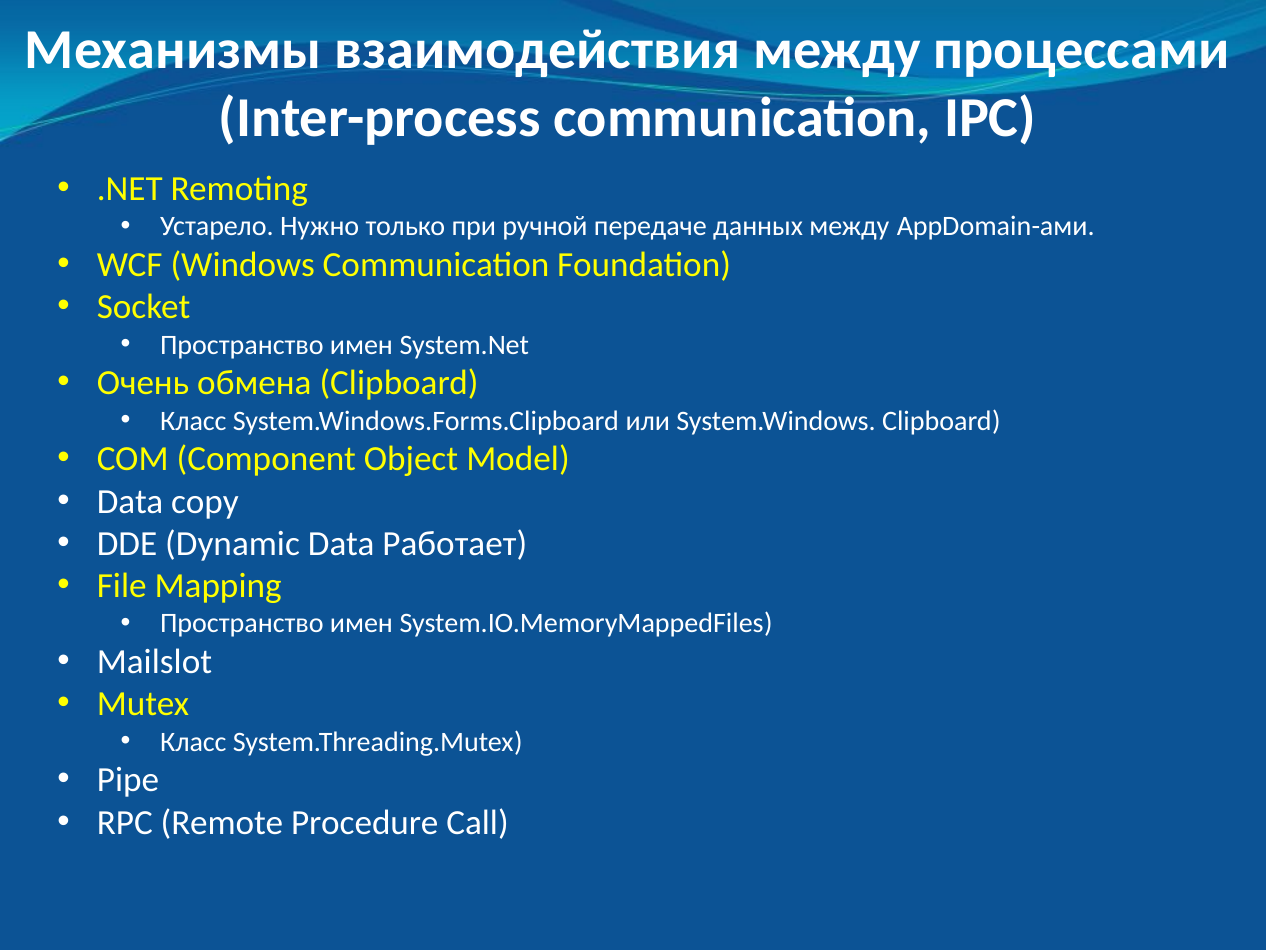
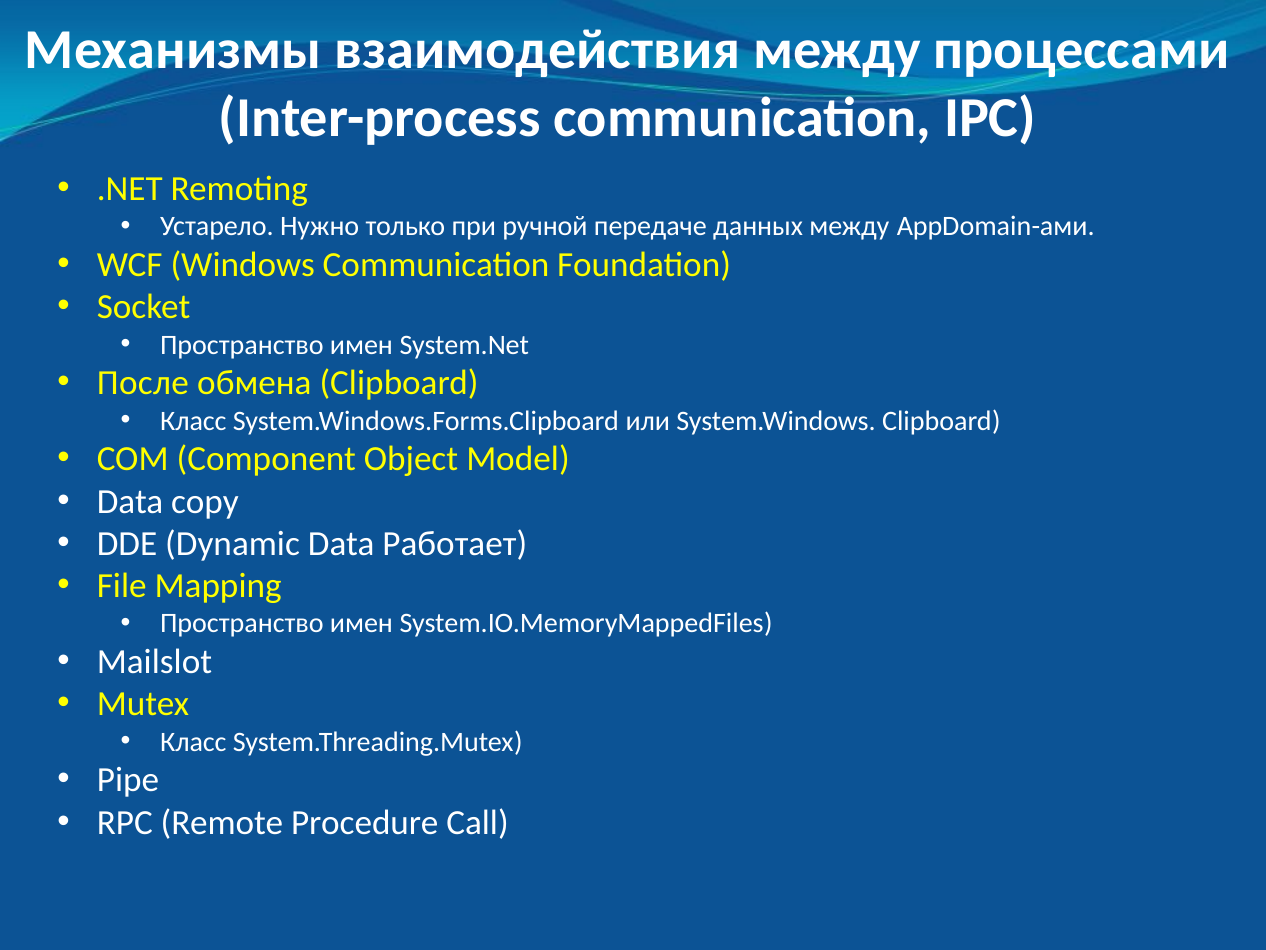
Очень: Очень -> После
